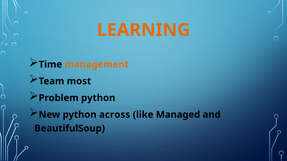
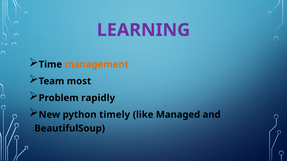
LEARNING colour: orange -> purple
Problem python: python -> rapidly
across: across -> timely
